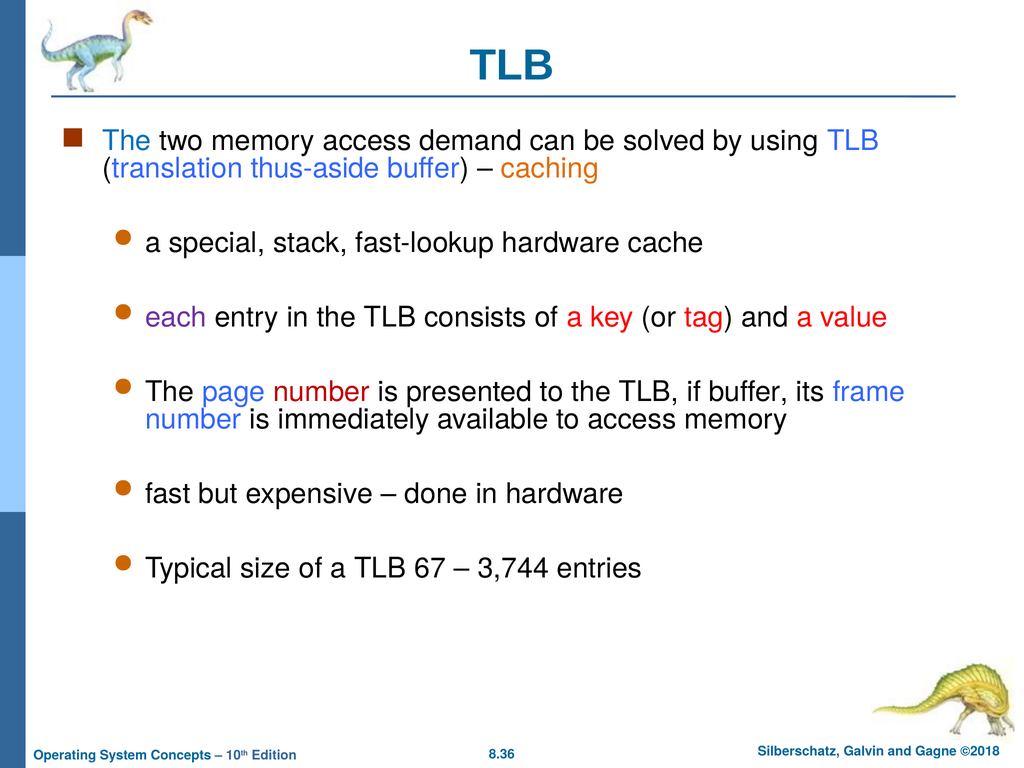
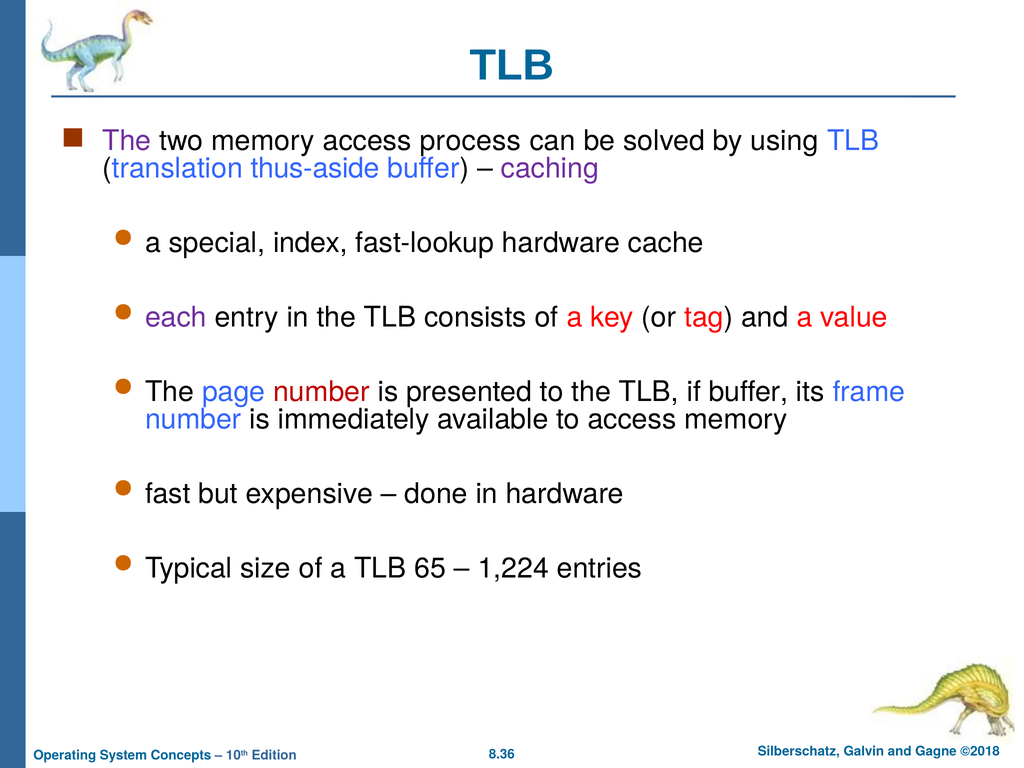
The at (127, 141) colour: blue -> purple
demand: demand -> process
caching colour: orange -> purple
stack: stack -> index
67: 67 -> 65
3,744: 3,744 -> 1,224
